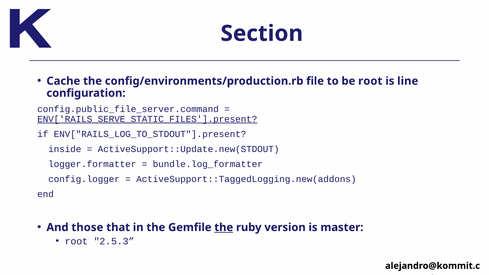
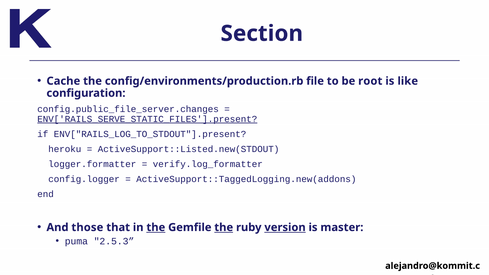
line: line -> like
config.public_file_server.command: config.public_file_server.command -> config.public_file_server.changes
inside: inside -> heroku
ActiveSupport::Update.new(STDOUT: ActiveSupport::Update.new(STDOUT -> ActiveSupport::Listed.new(STDOUT
bundle.log_formatter: bundle.log_formatter -> verify.log_formatter
the at (156, 227) underline: none -> present
version underline: none -> present
root at (76, 241): root -> puma
